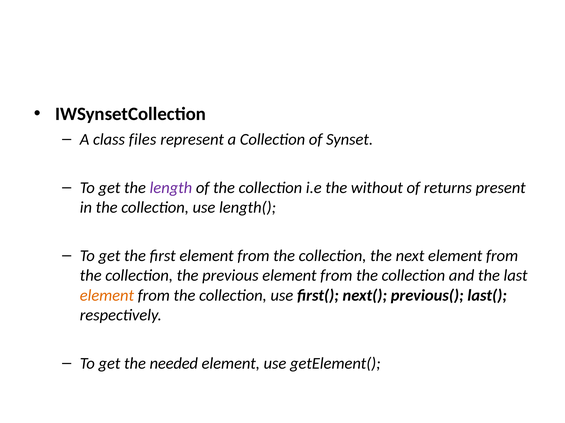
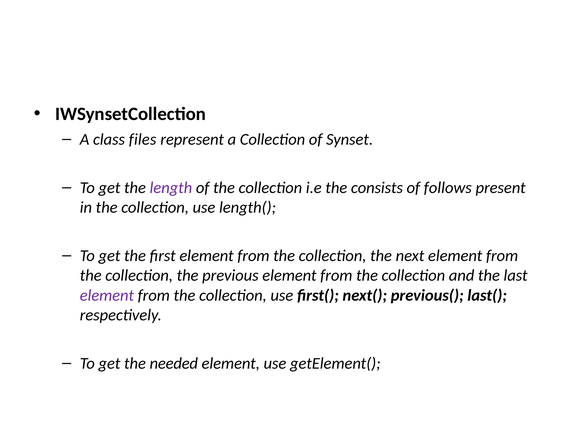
without: without -> consists
returns: returns -> follows
element at (107, 296) colour: orange -> purple
